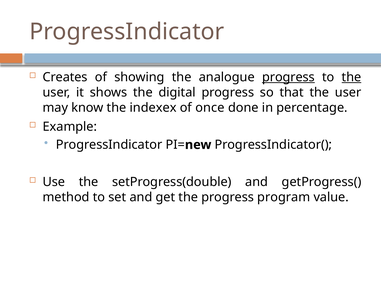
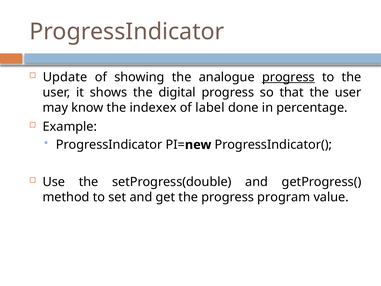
Creates: Creates -> Update
the at (352, 77) underline: present -> none
once: once -> label
